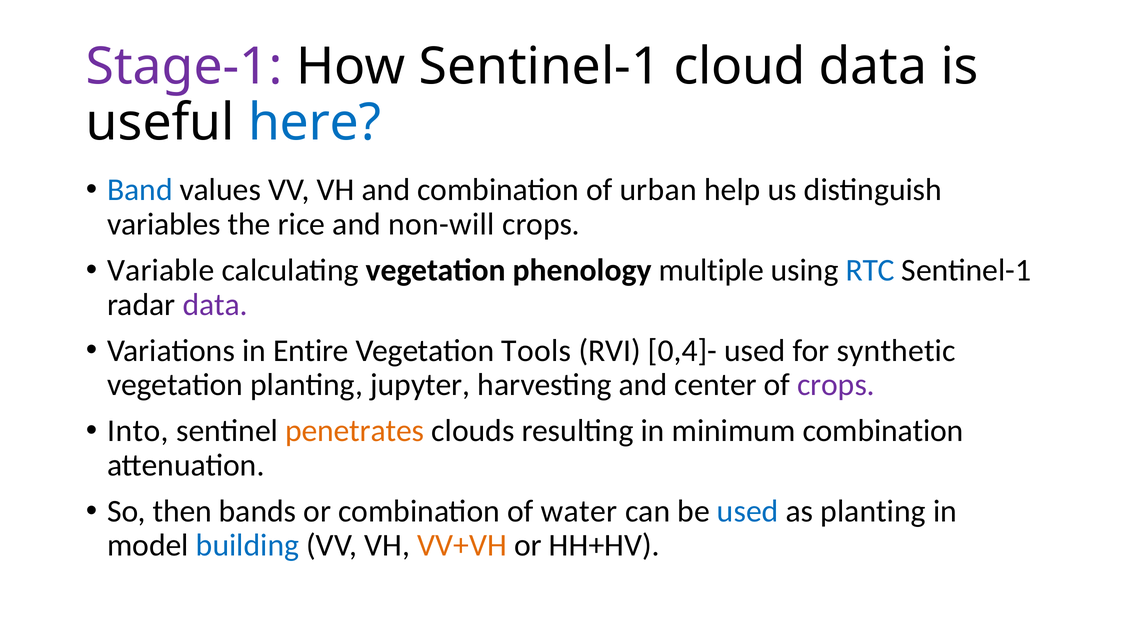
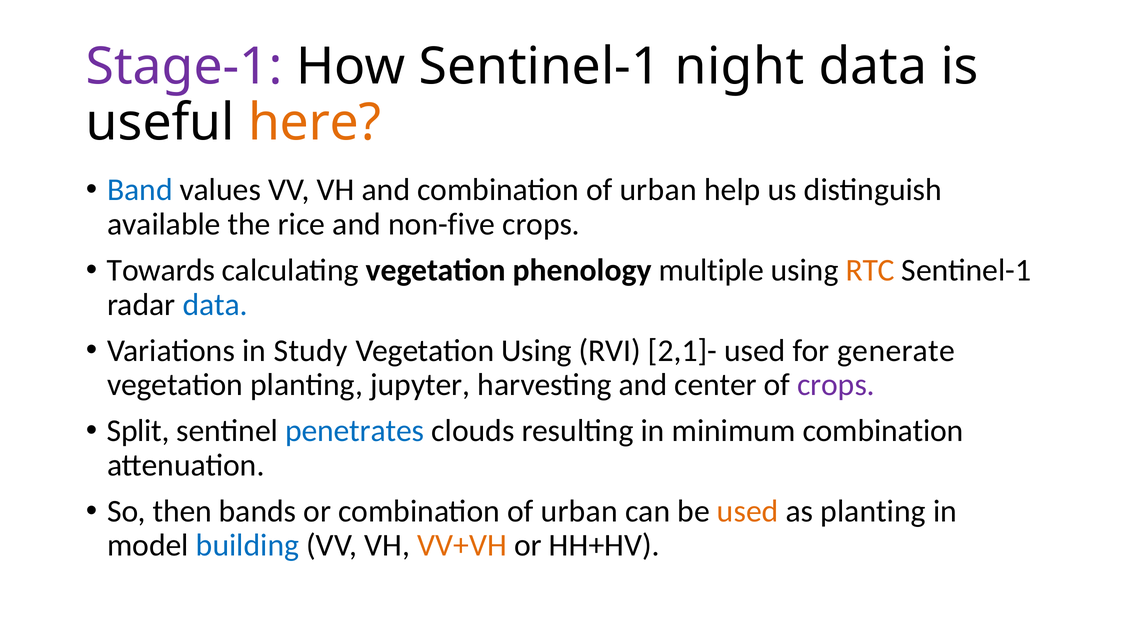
cloud: cloud -> night
here colour: blue -> orange
variables: variables -> available
non-will: non-will -> non-five
Variable: Variable -> Towards
RTC colour: blue -> orange
data at (215, 305) colour: purple -> blue
Entire: Entire -> Study
Vegetation Tools: Tools -> Using
0,4]-: 0,4]- -> 2,1]-
synthetic: synthetic -> generate
Into: Into -> Split
penetrates colour: orange -> blue
or combination of water: water -> urban
used at (748, 511) colour: blue -> orange
